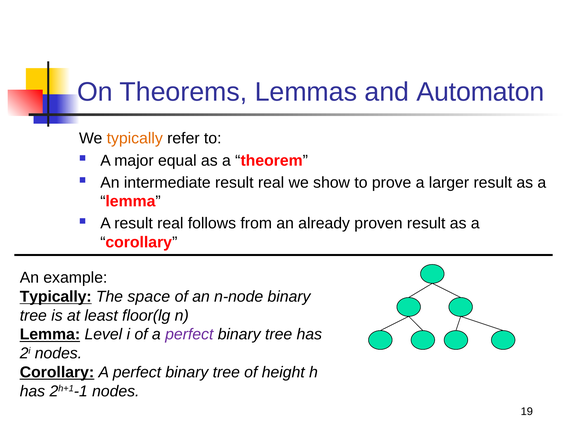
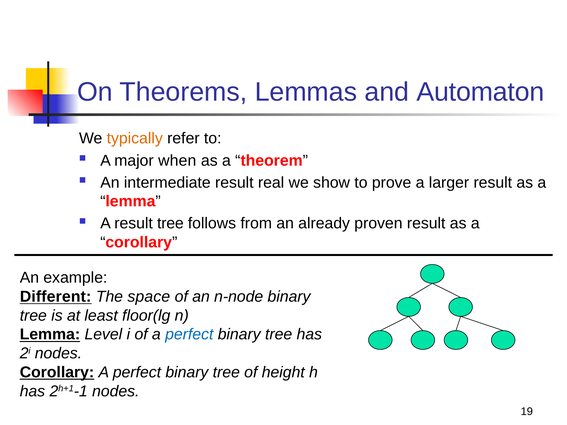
equal: equal -> when
A result real: real -> tree
Typically at (56, 297): Typically -> Different
perfect at (189, 335) colour: purple -> blue
